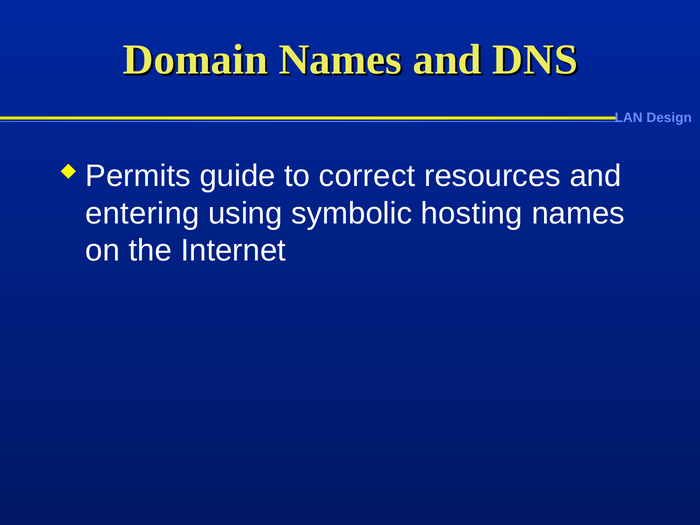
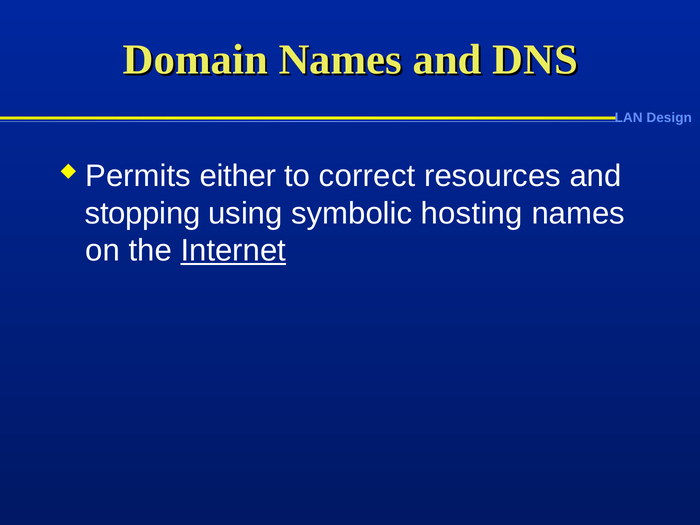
guide: guide -> either
entering: entering -> stopping
Internet underline: none -> present
